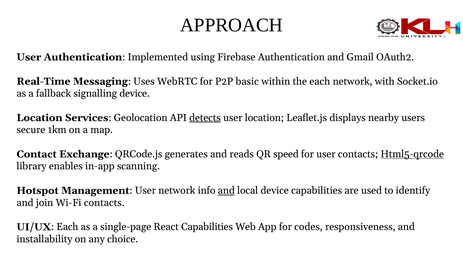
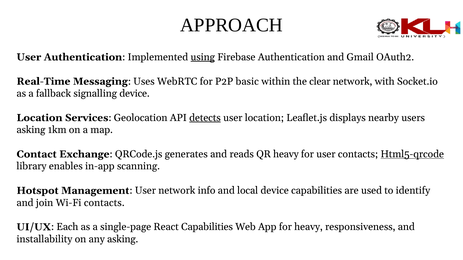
using underline: none -> present
the each: each -> clear
secure at (31, 130): secure -> asking
QR speed: speed -> heavy
and at (226, 191) underline: present -> none
for codes: codes -> heavy
any choice: choice -> asking
